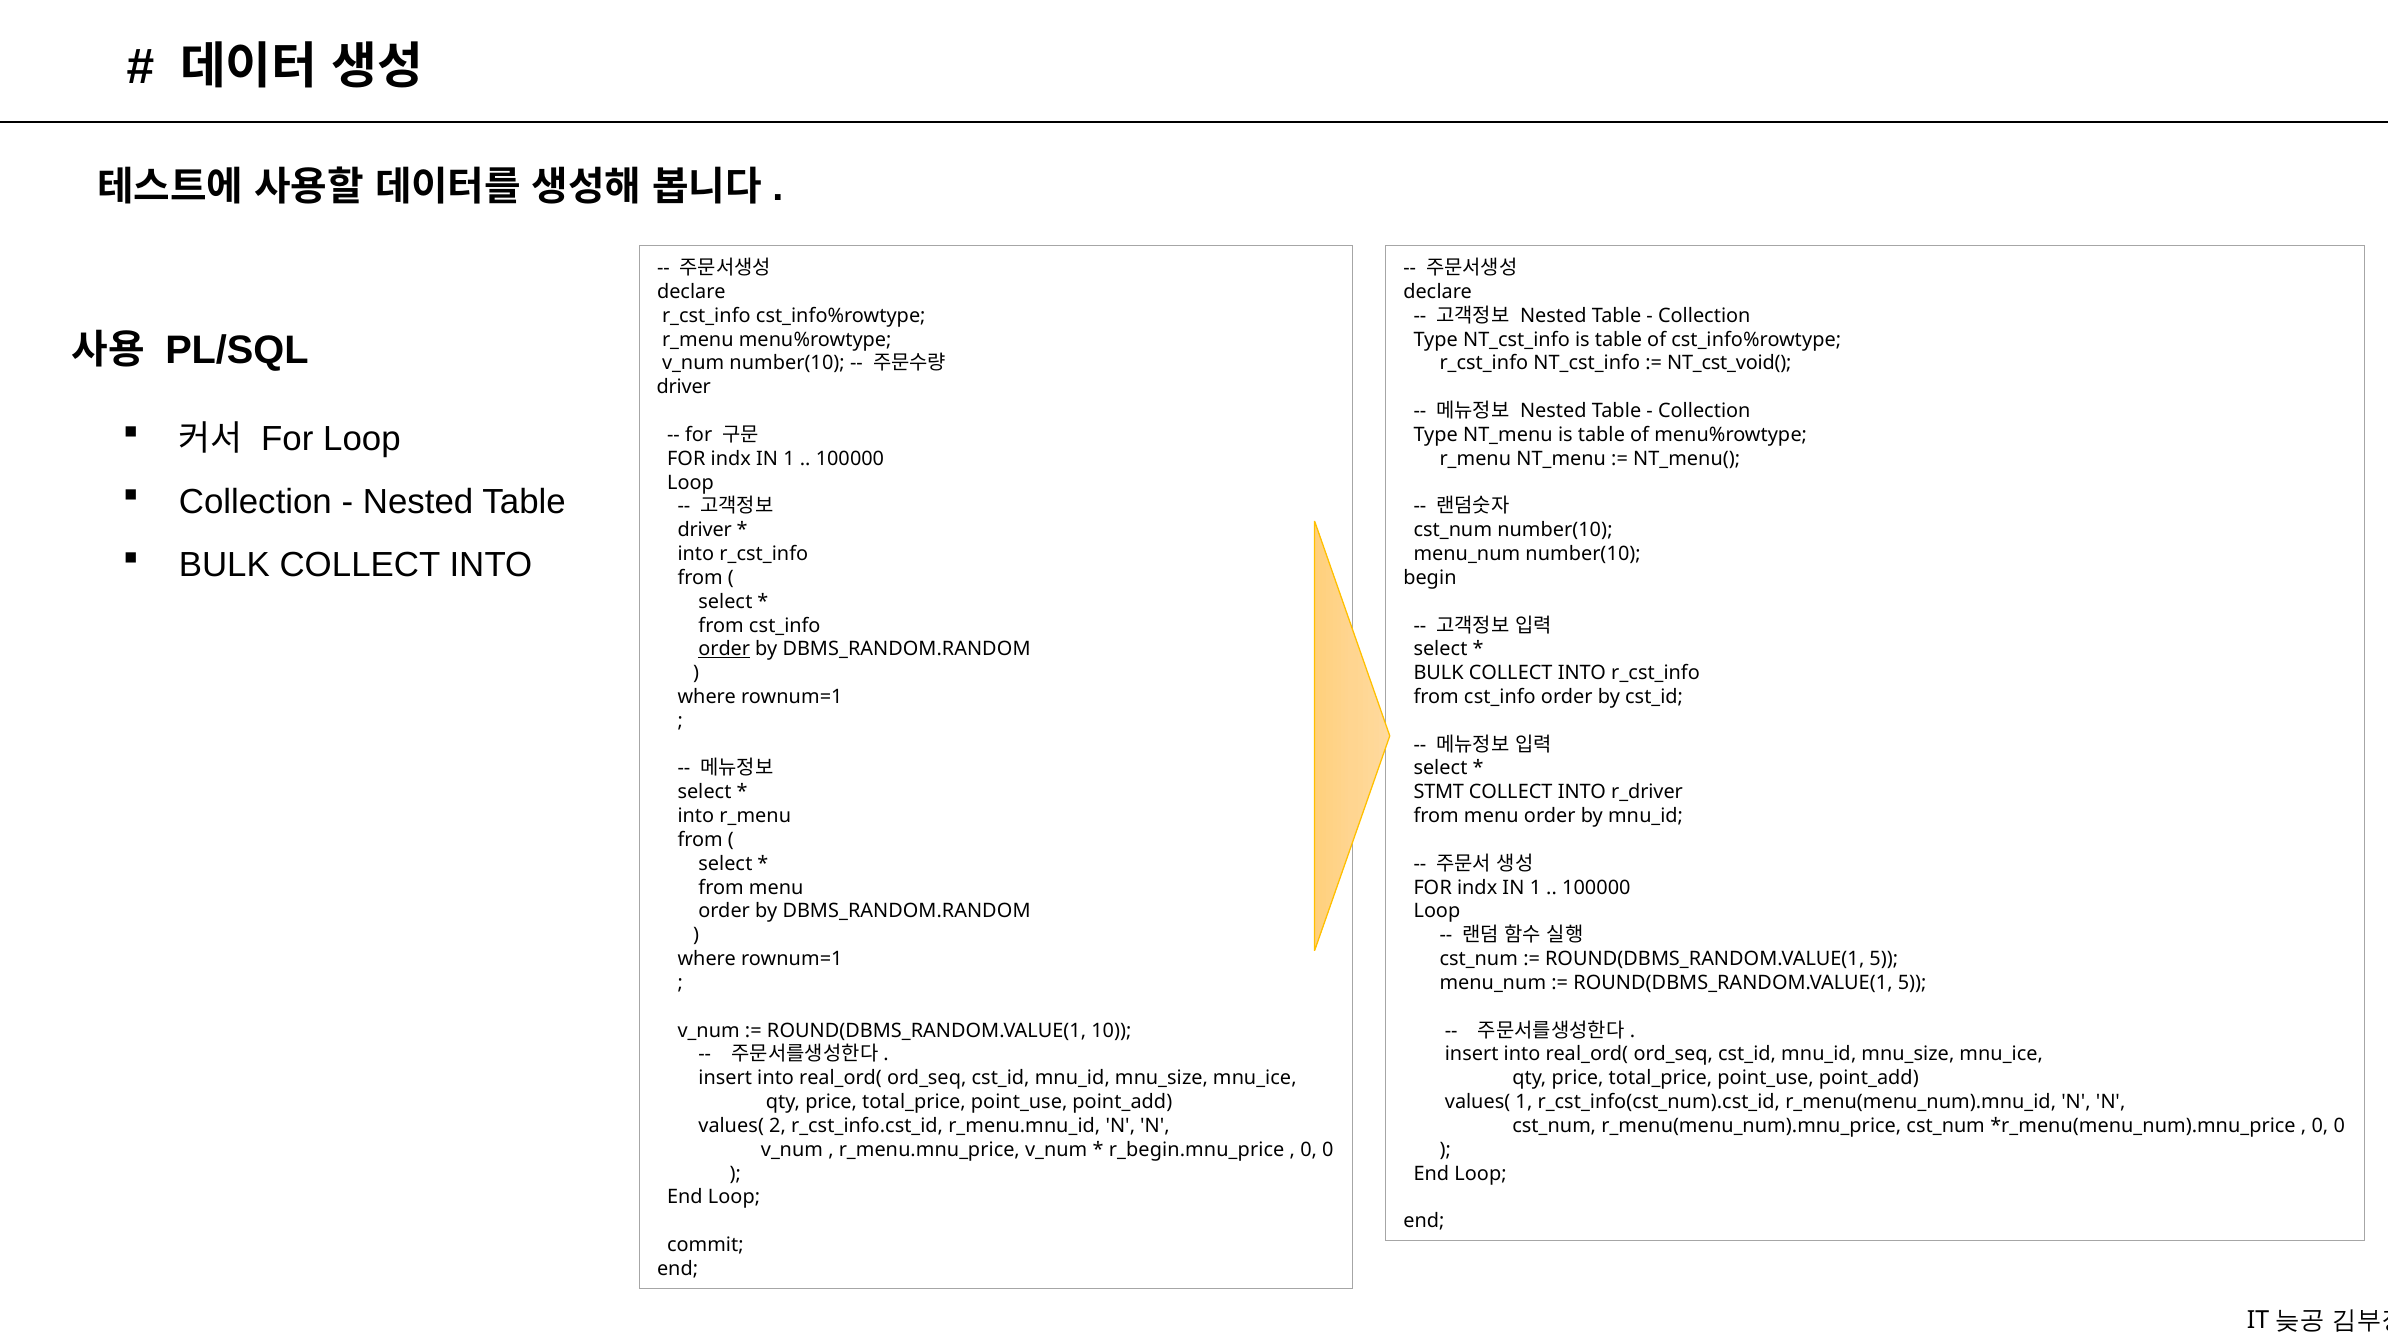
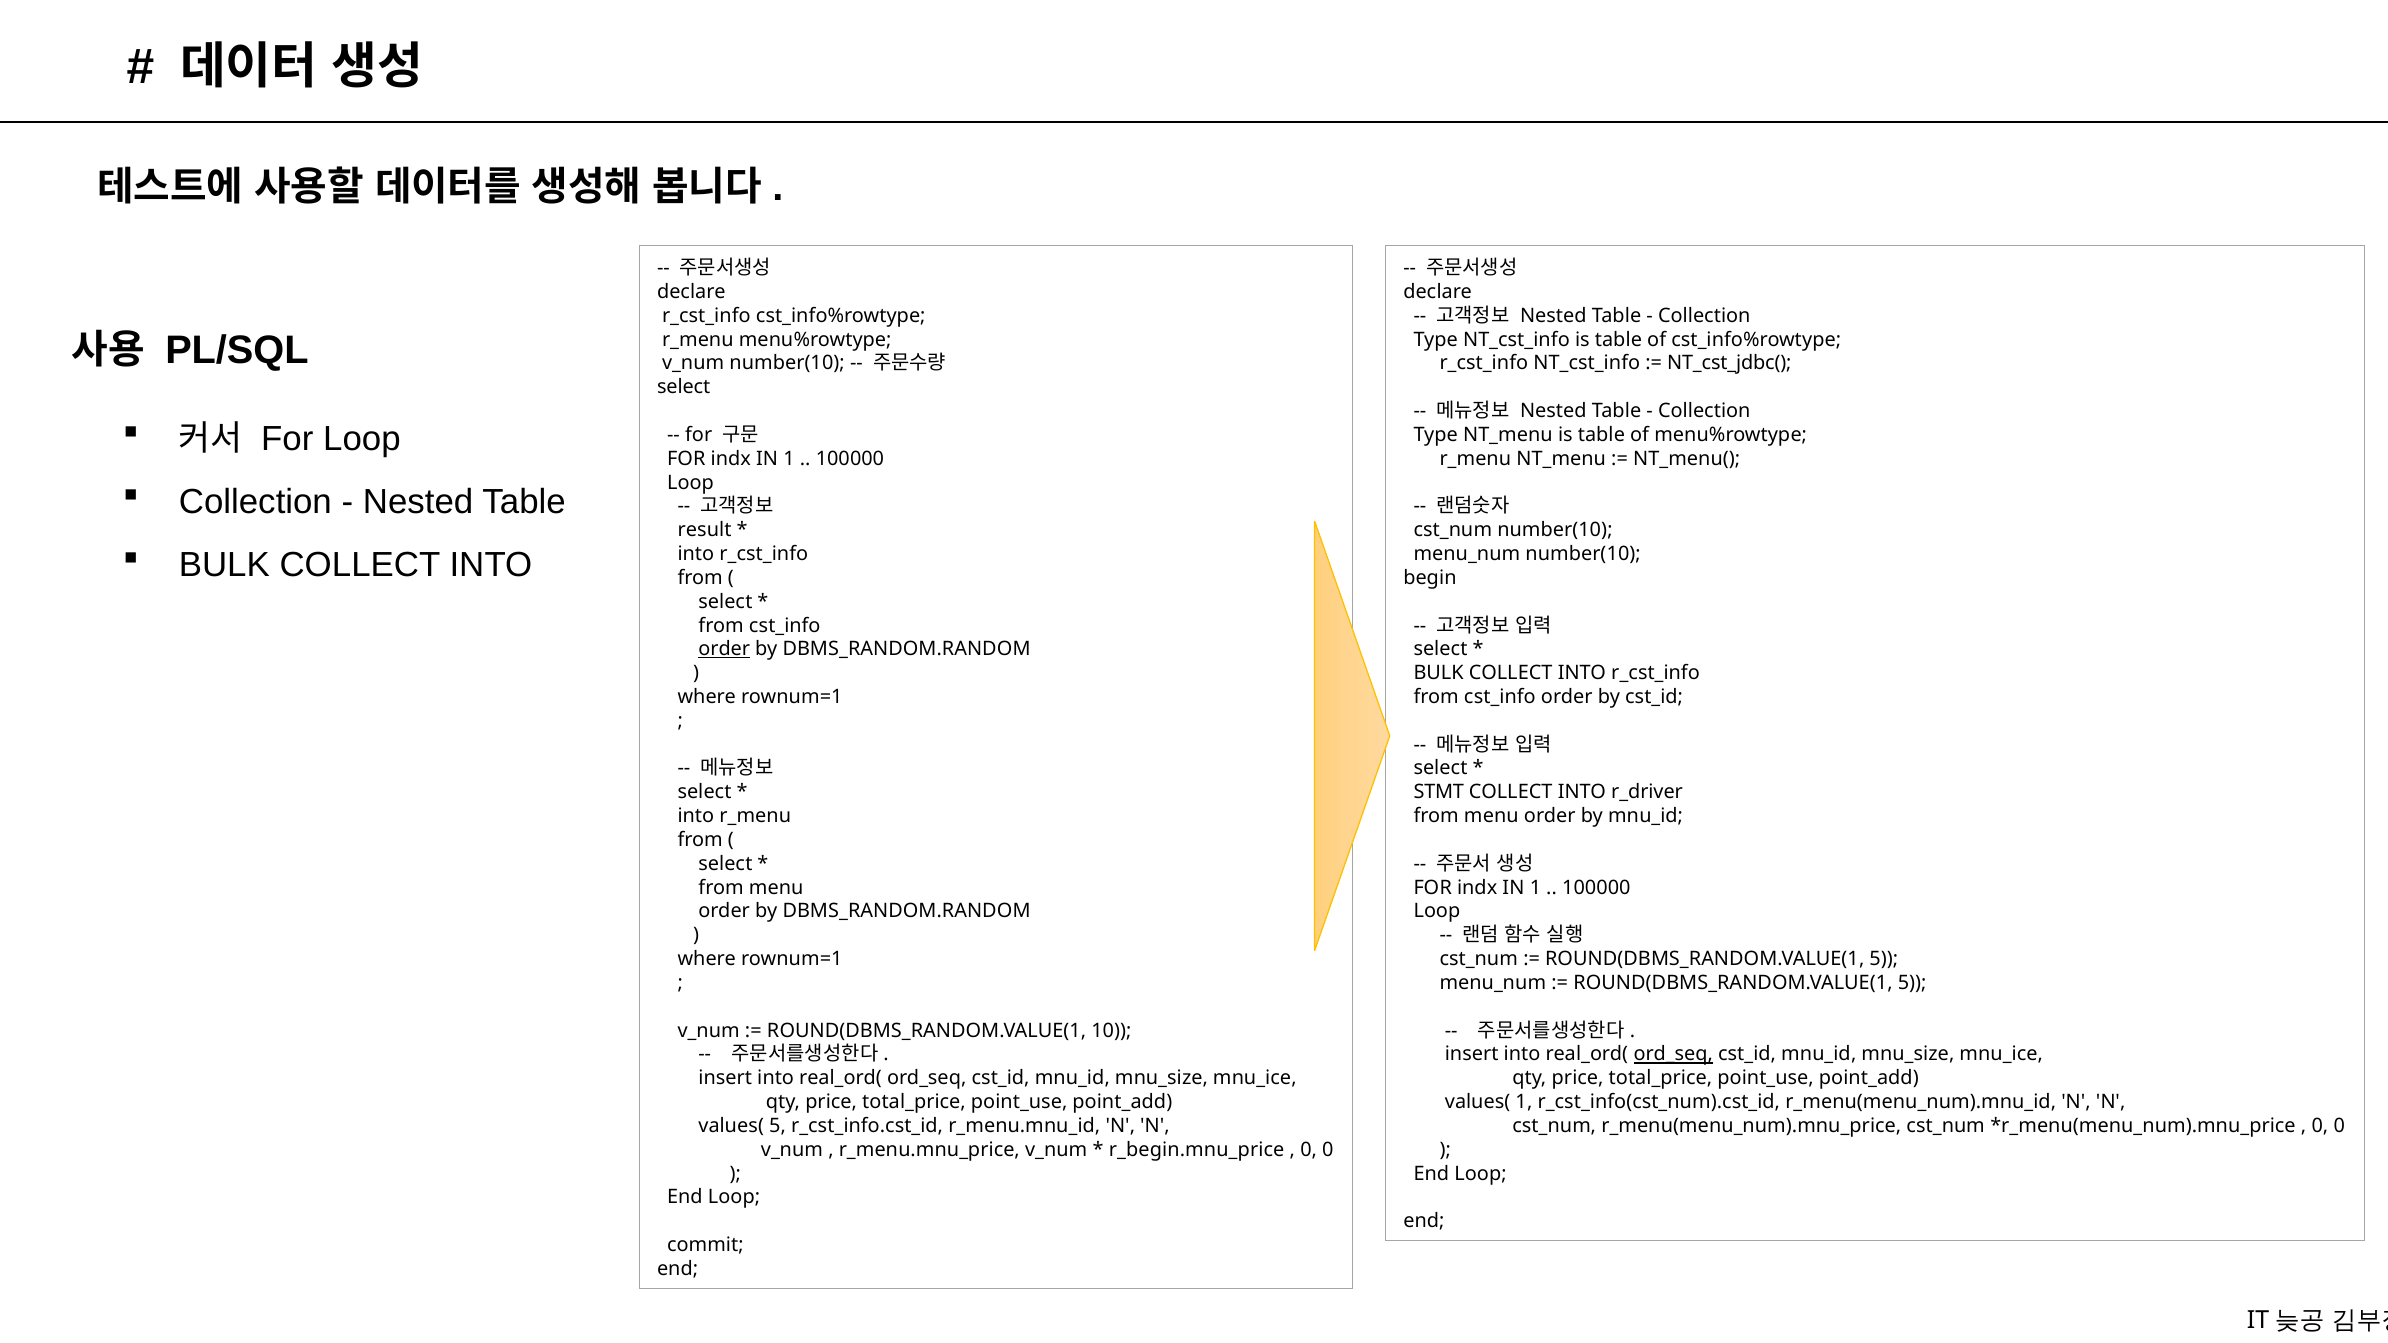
NT_cst_void(: NT_cst_void( -> NT_cst_jdbc(
driver at (684, 387): driver -> select
driver at (705, 530): driver -> result
ord_seq at (1673, 1055) underline: none -> present
values( 2: 2 -> 5
